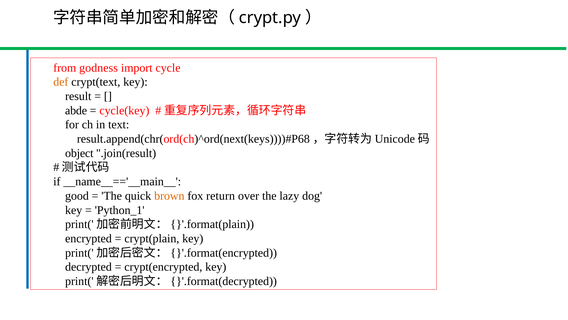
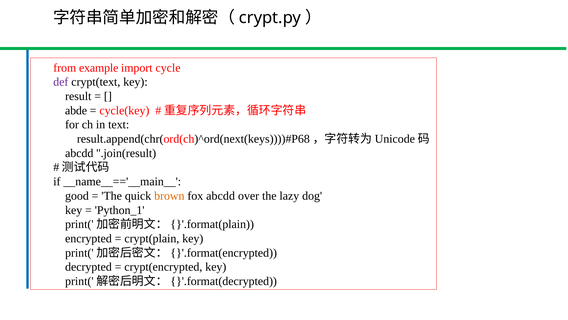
godness: godness -> example
def colour: orange -> purple
object at (79, 153): object -> abcdd
fox return: return -> abcdd
